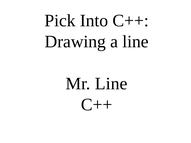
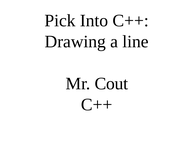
Mr Line: Line -> Cout
